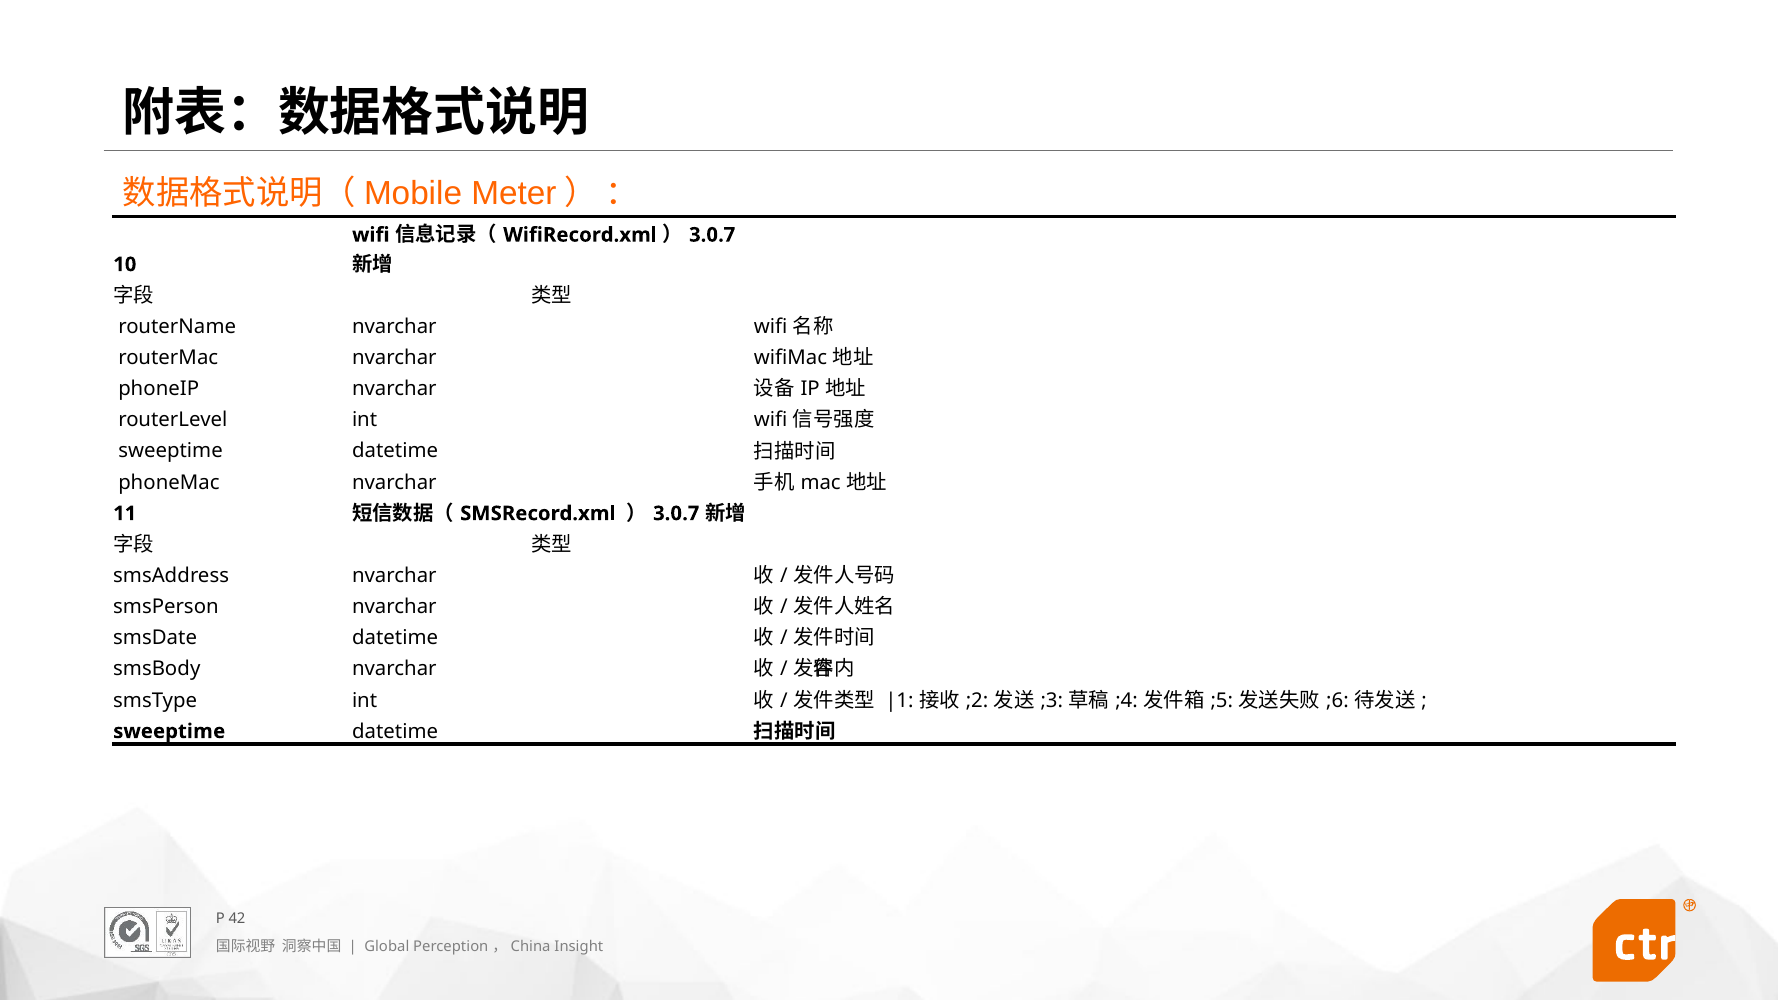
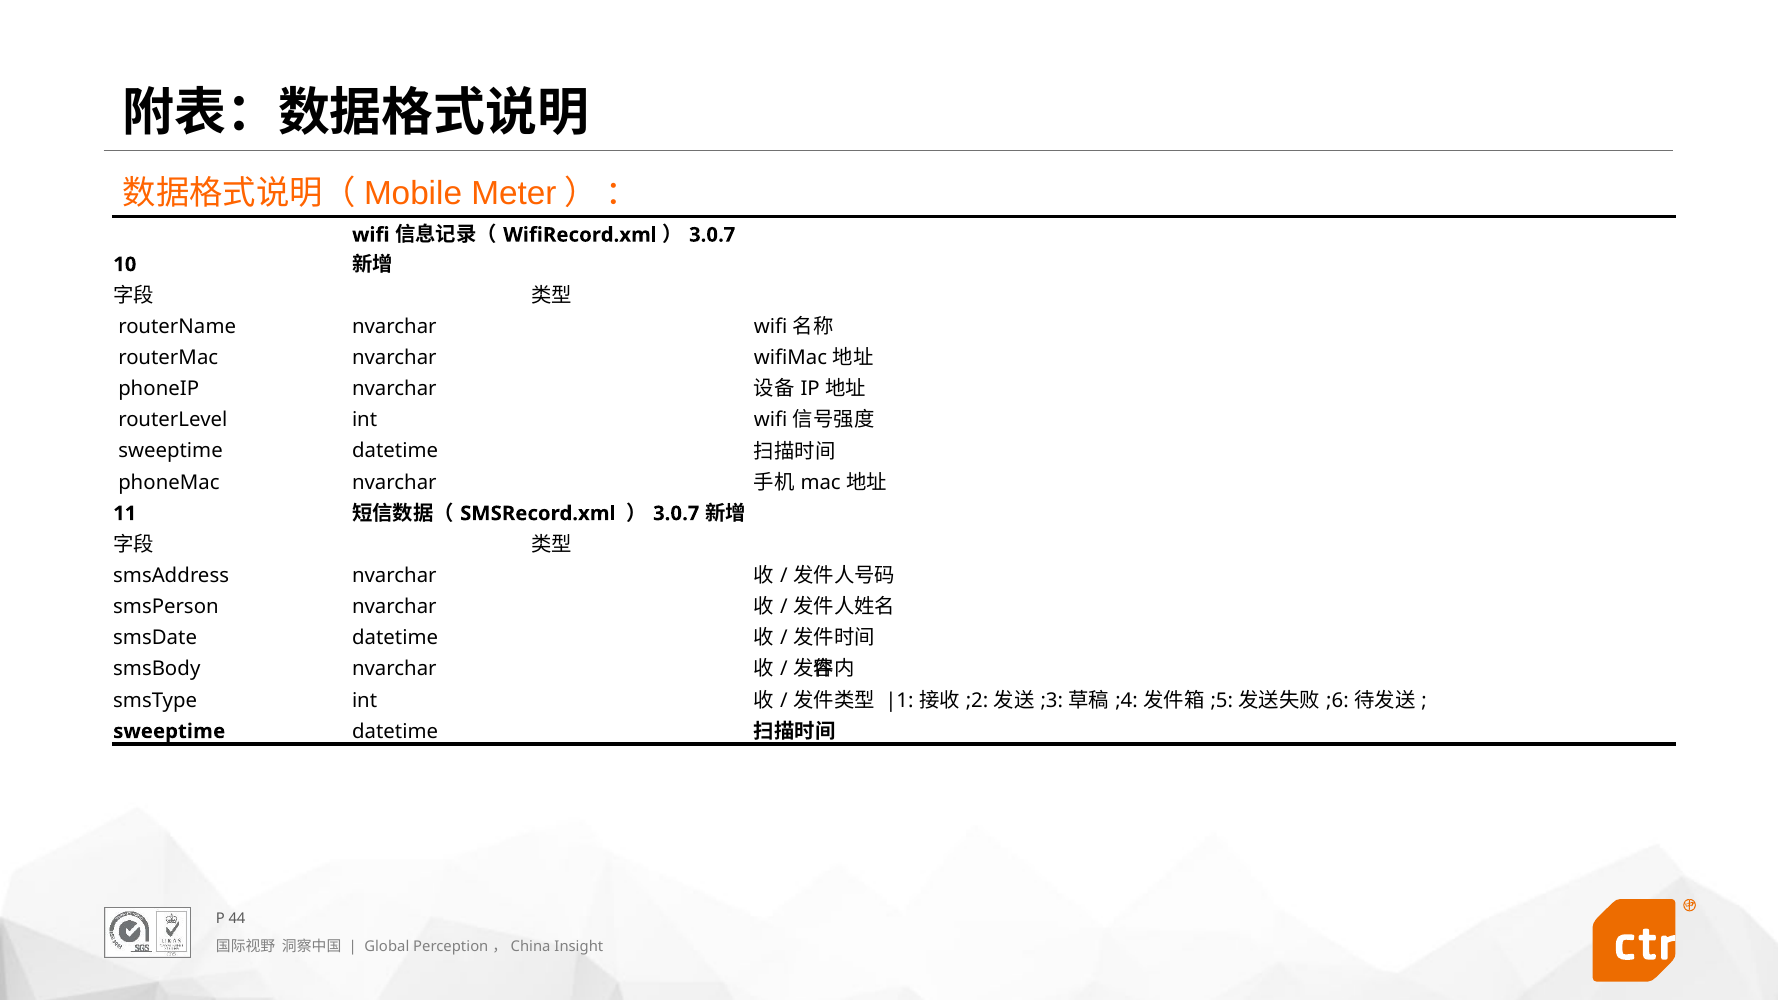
42: 42 -> 44
